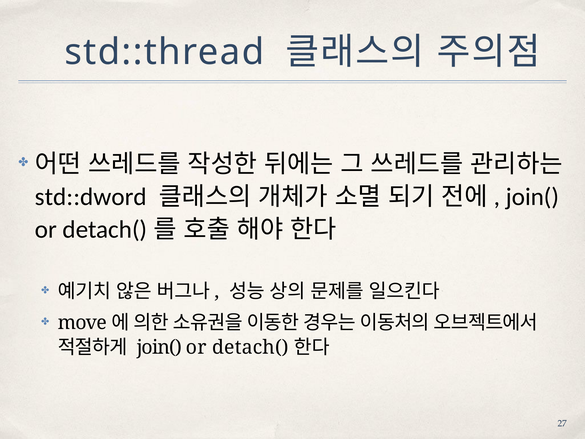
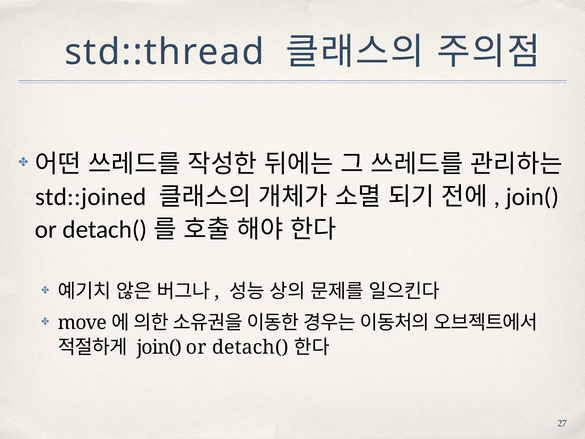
std::dword: std::dword -> std::joined
